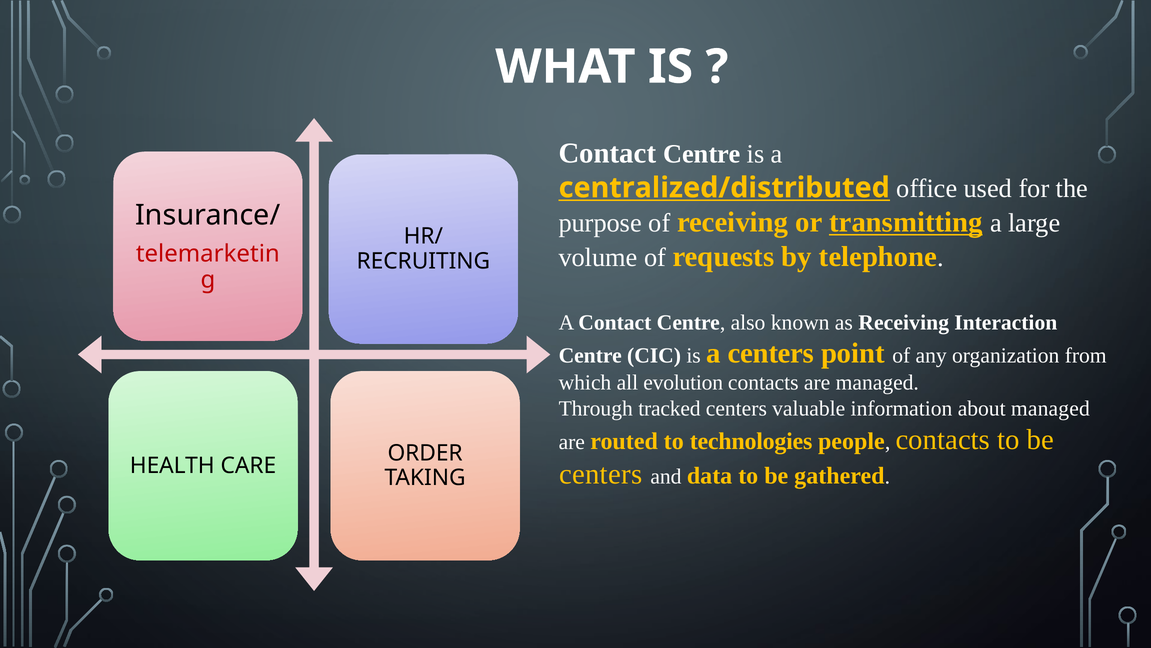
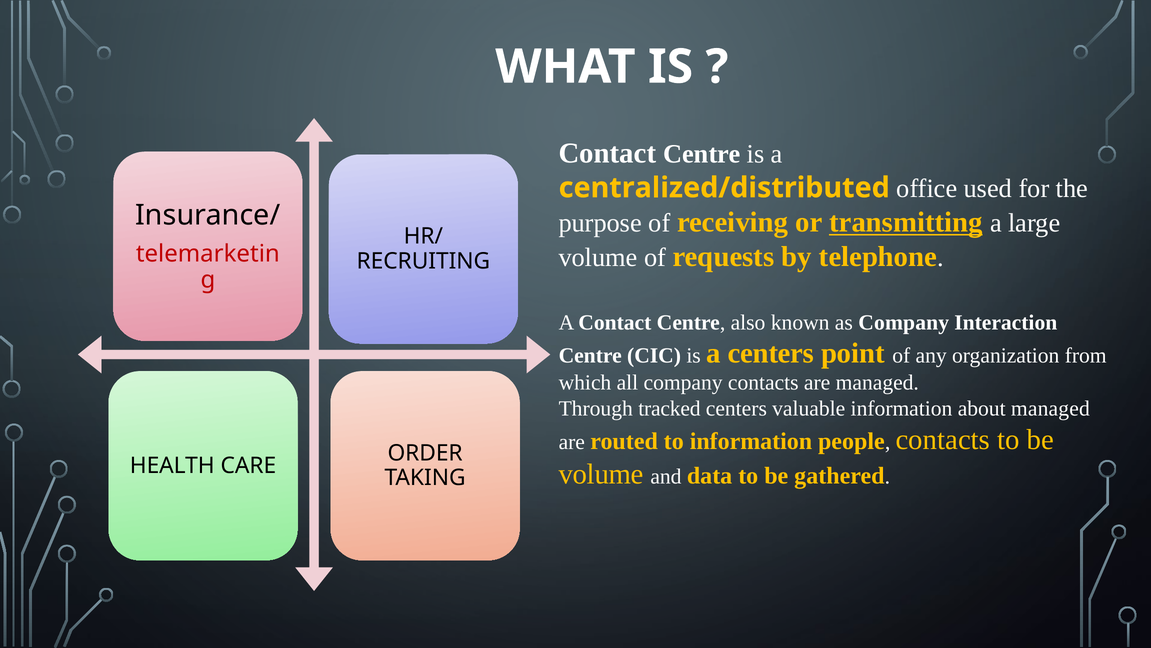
centralized/distributed underline: present -> none
as Receiving: Receiving -> Company
all evolution: evolution -> company
to technologies: technologies -> information
centers at (601, 474): centers -> volume
